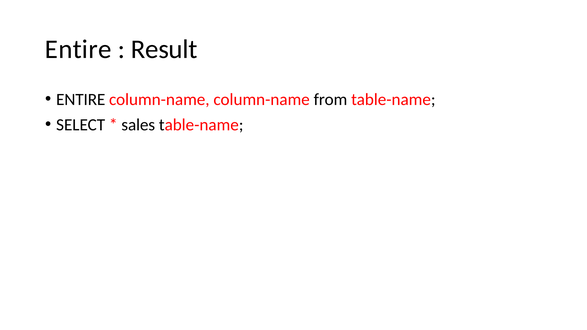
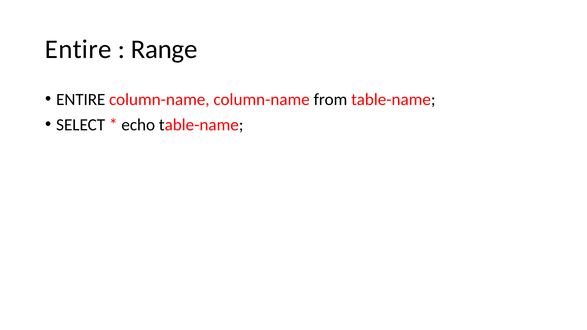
Result: Result -> Range
sales: sales -> echo
